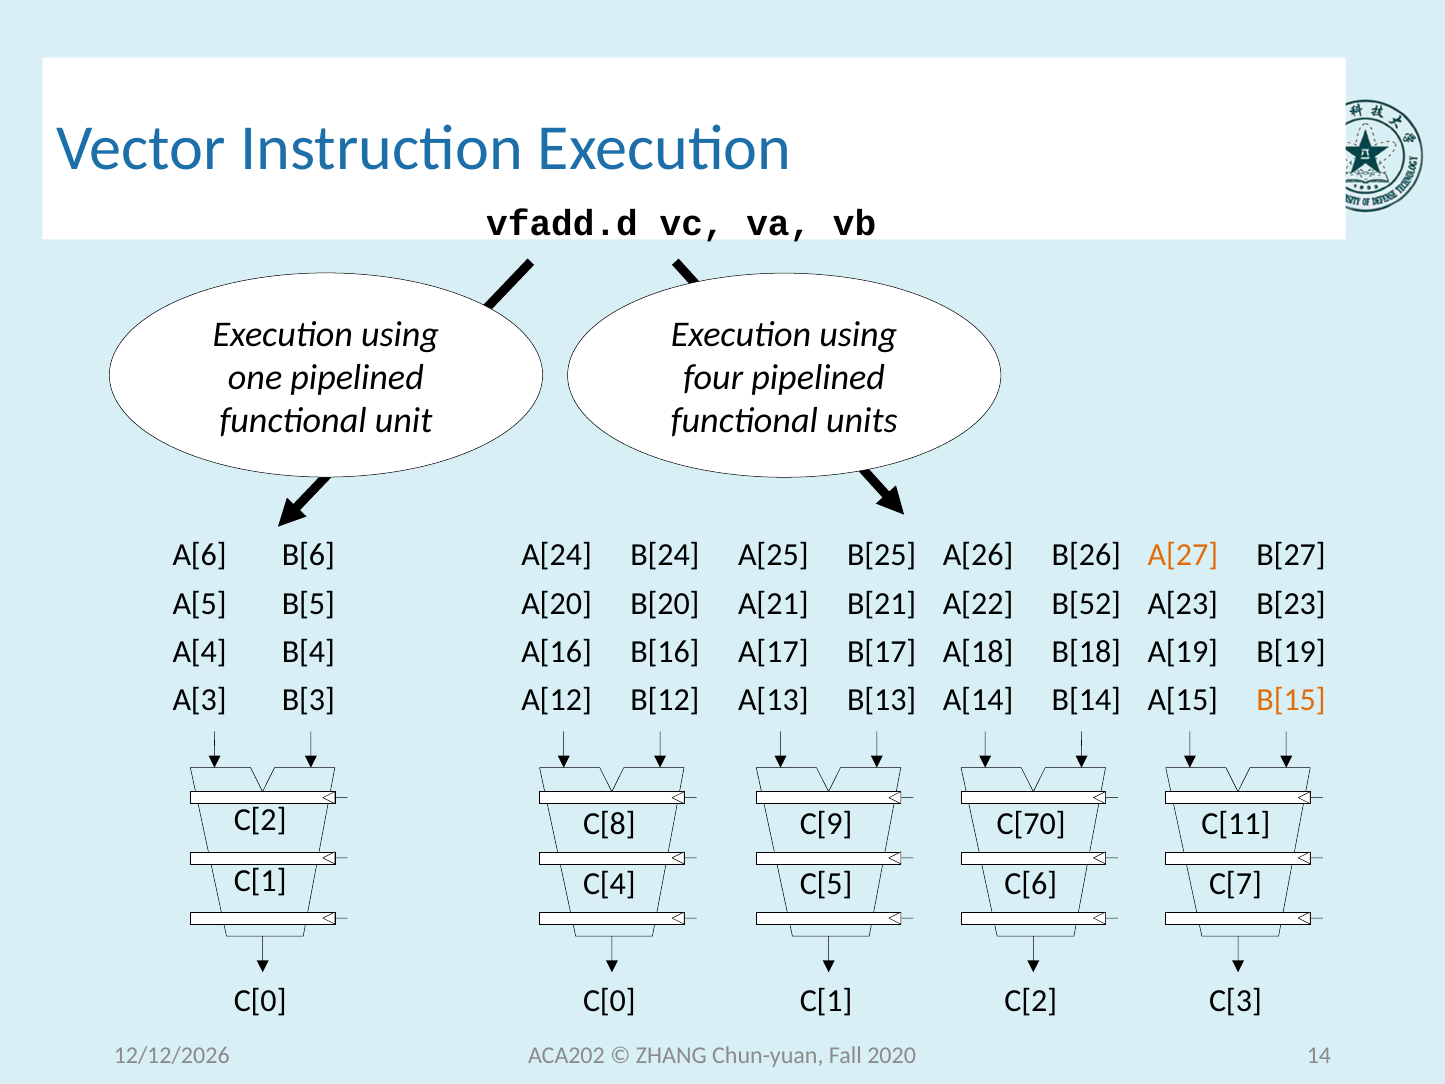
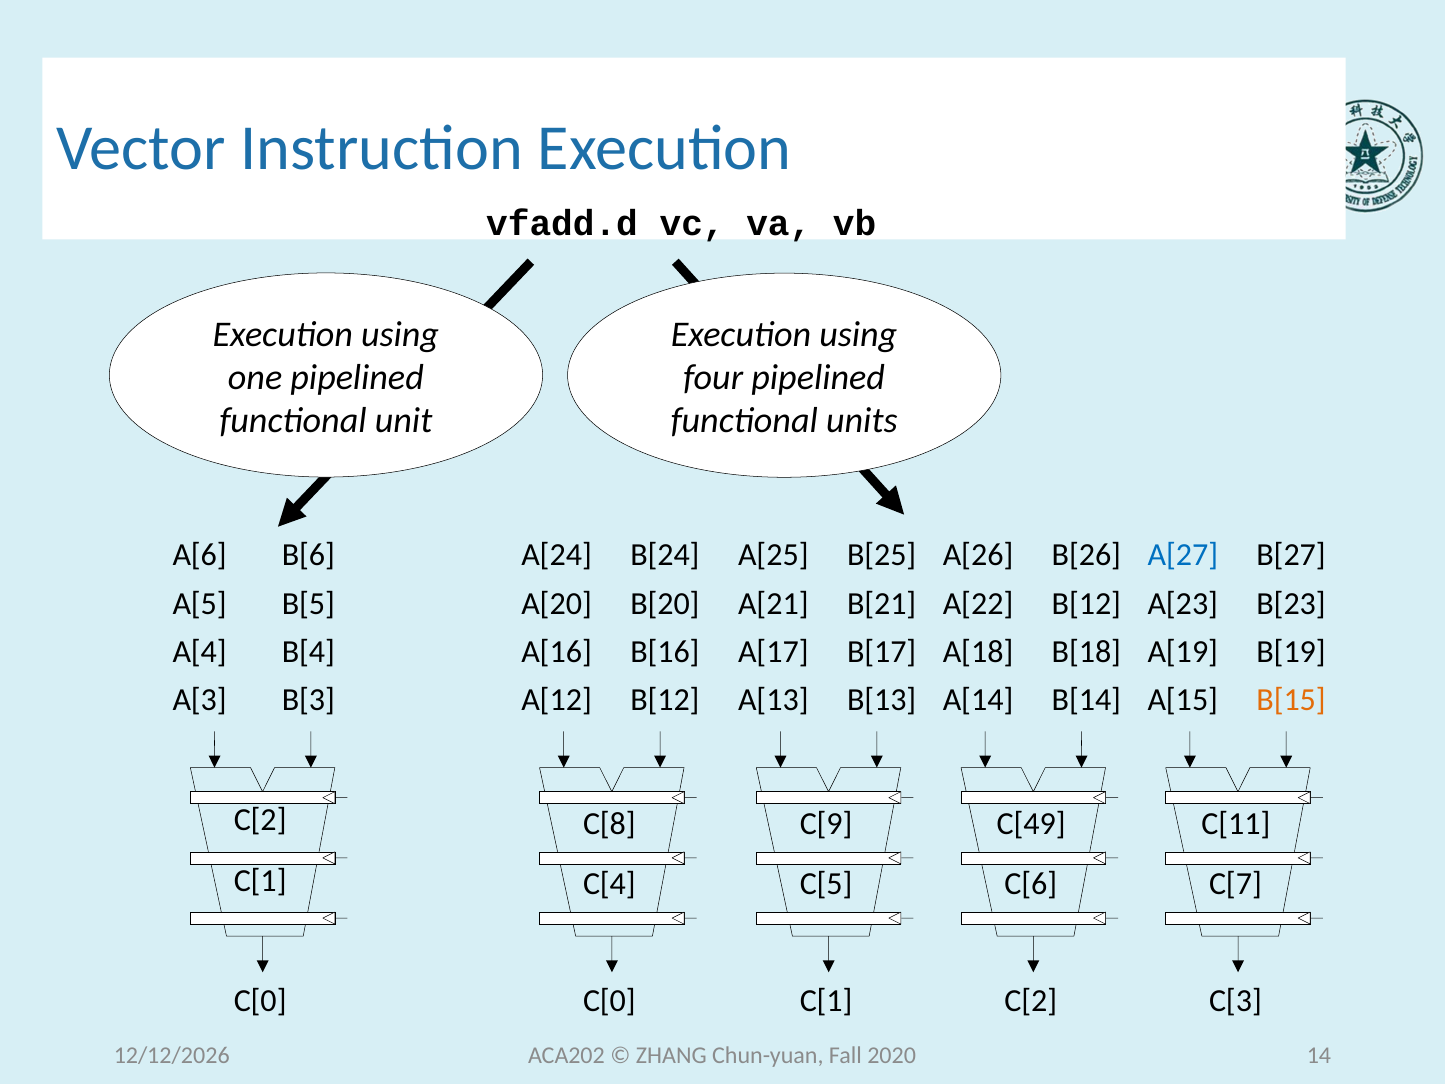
A[27 colour: orange -> blue
A[22 B[52: B[52 -> B[12
C[70: C[70 -> C[49
